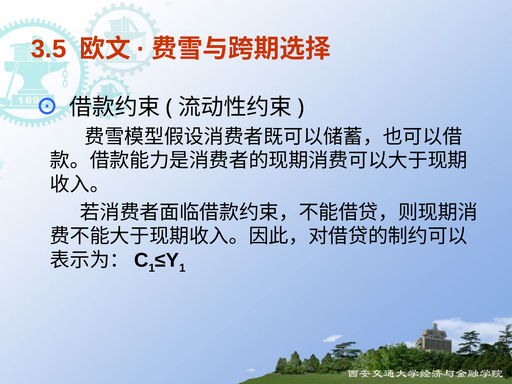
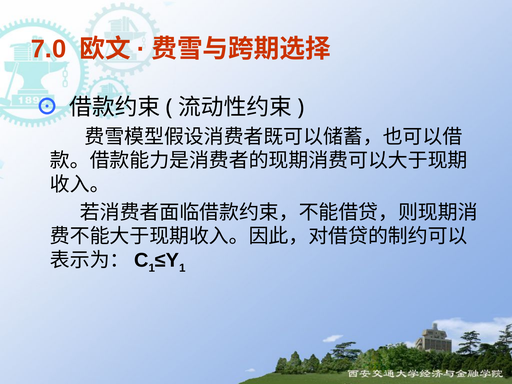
3.5: 3.5 -> 7.0
